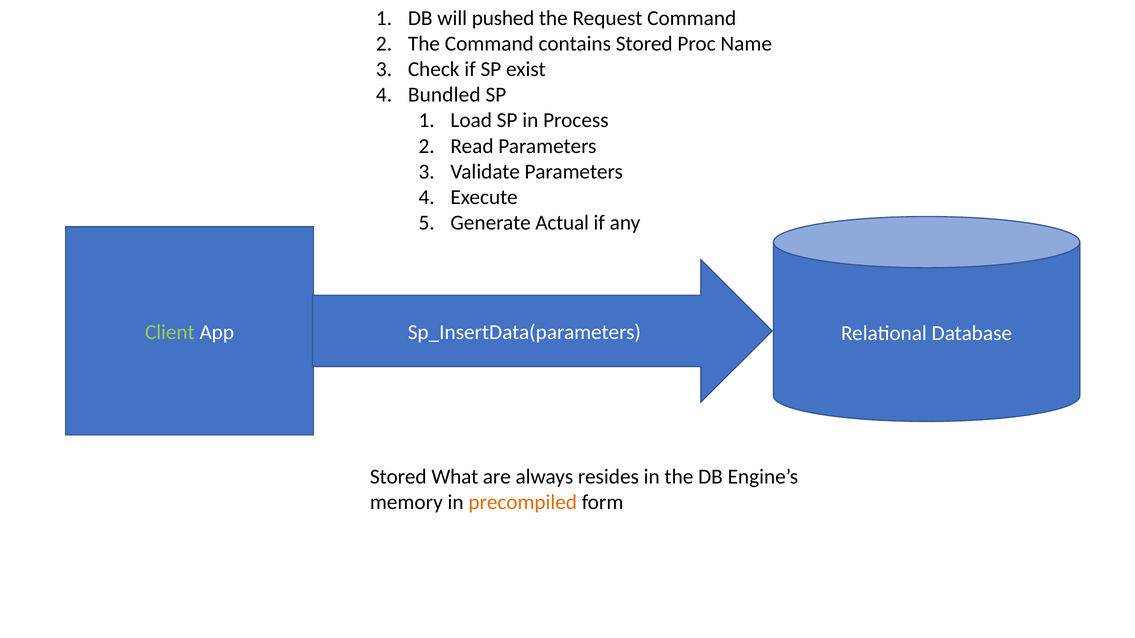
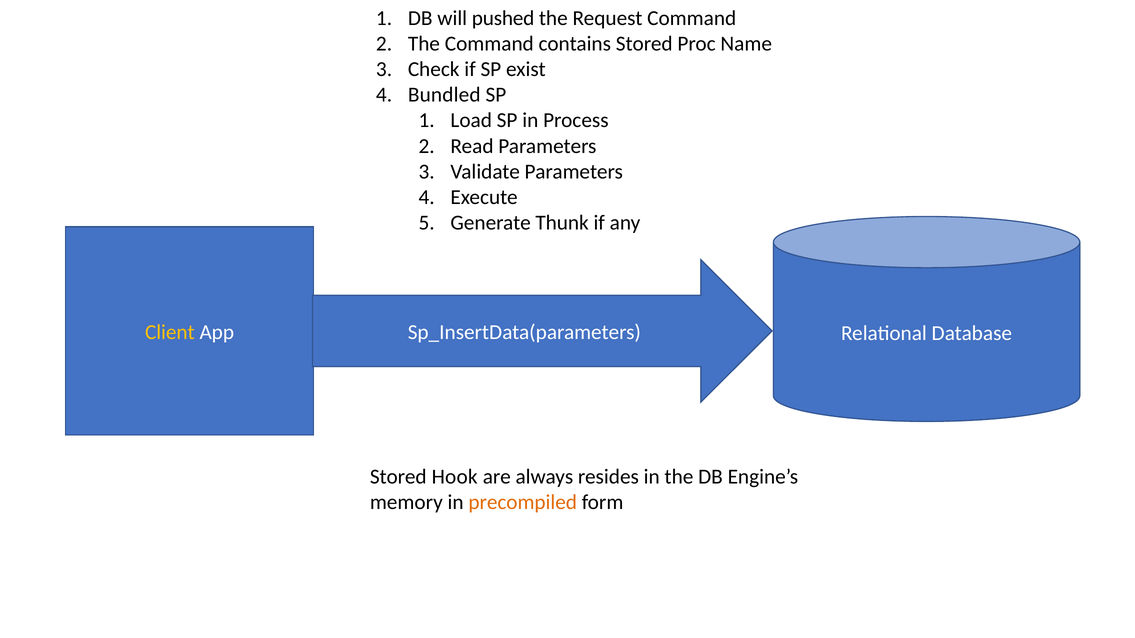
Actual: Actual -> Thunk
Client colour: light green -> yellow
What: What -> Hook
